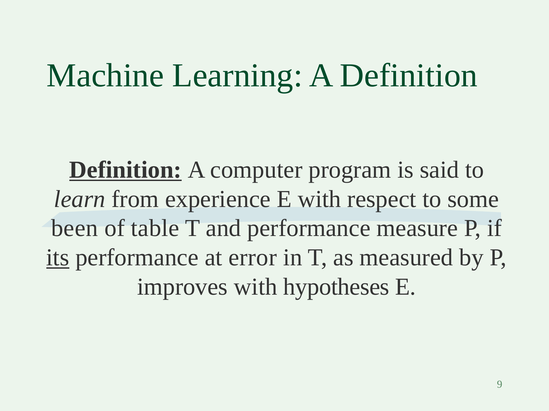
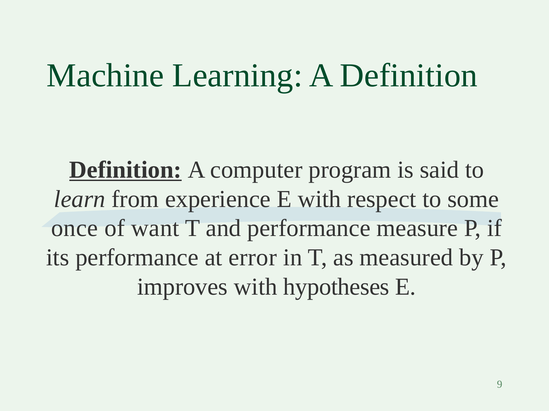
been: been -> once
table: table -> want
its underline: present -> none
